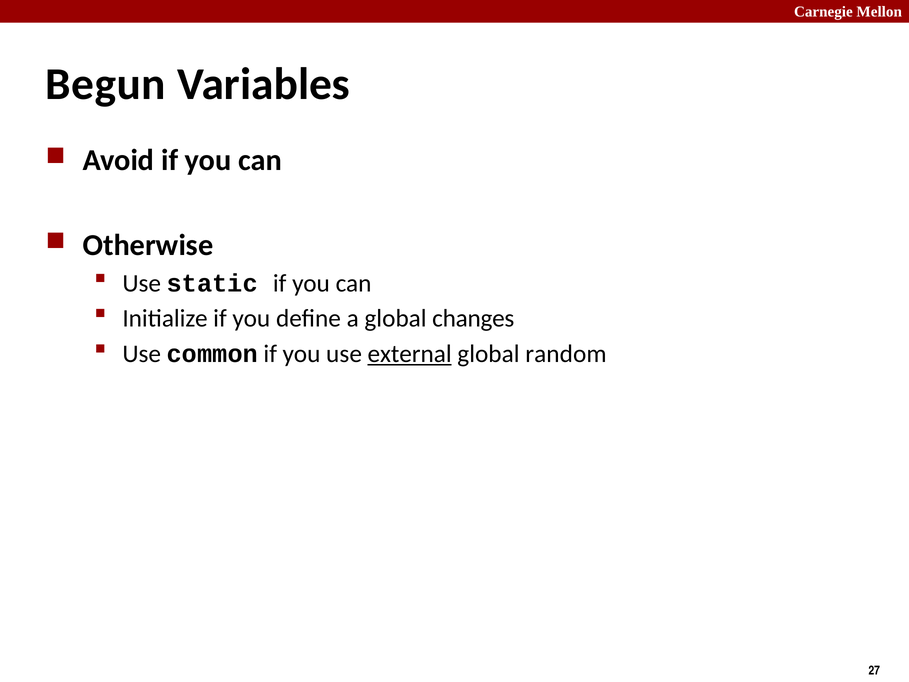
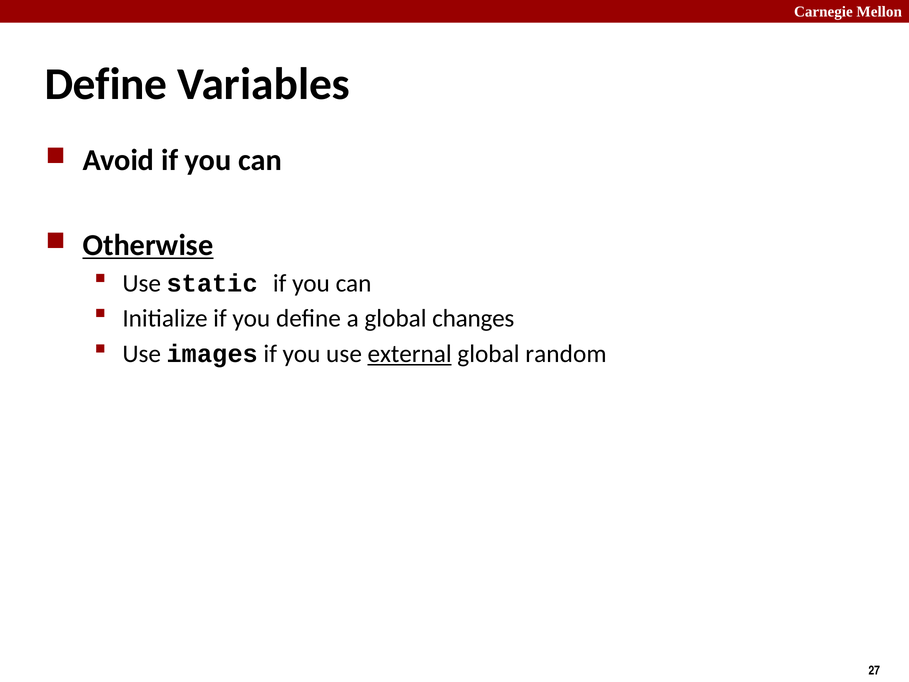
Begun at (106, 84): Begun -> Define
Otherwise underline: none -> present
common: common -> images
